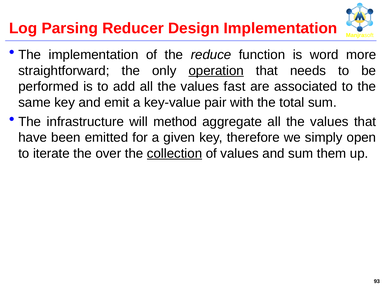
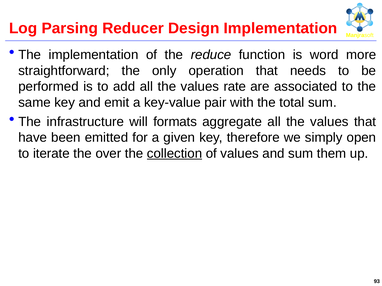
operation underline: present -> none
fast: fast -> rate
method: method -> formats
